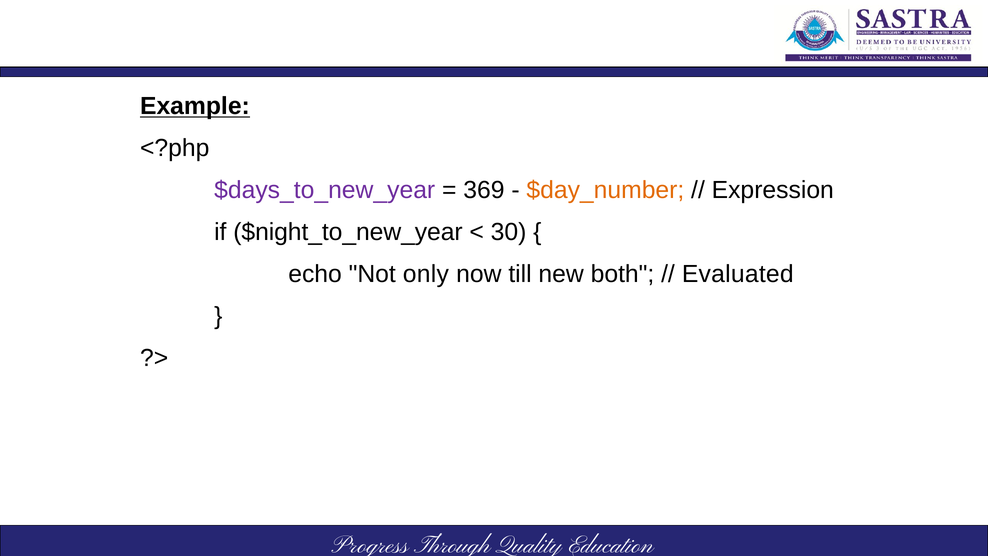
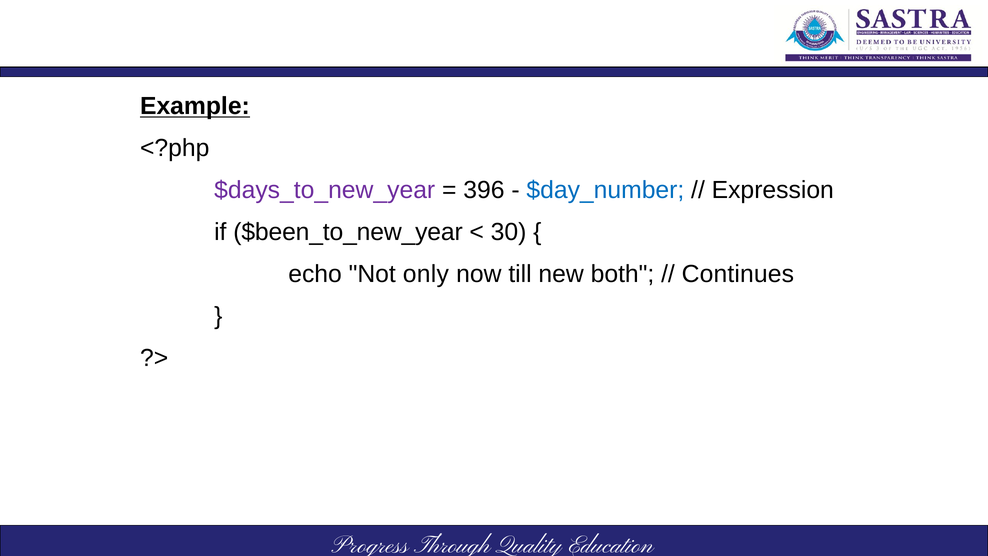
369: 369 -> 396
$day_number colour: orange -> blue
$night_to_new_year: $night_to_new_year -> $been_to_new_year
Evaluated: Evaluated -> Continues
